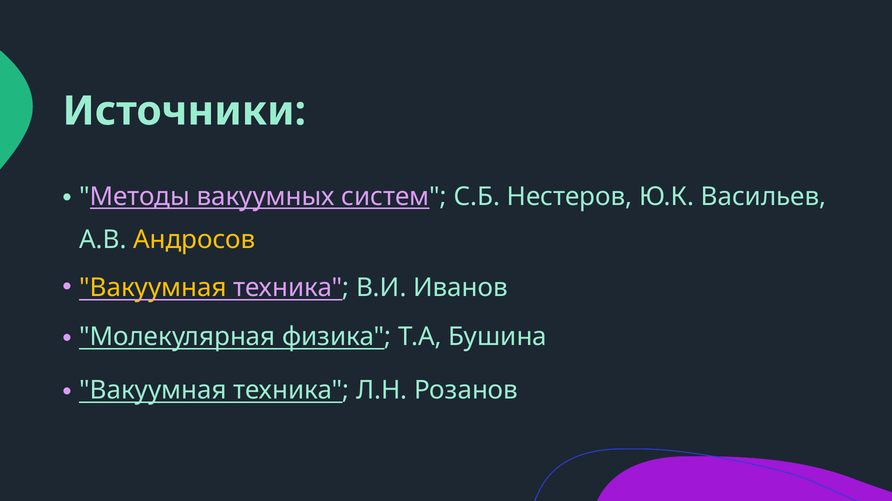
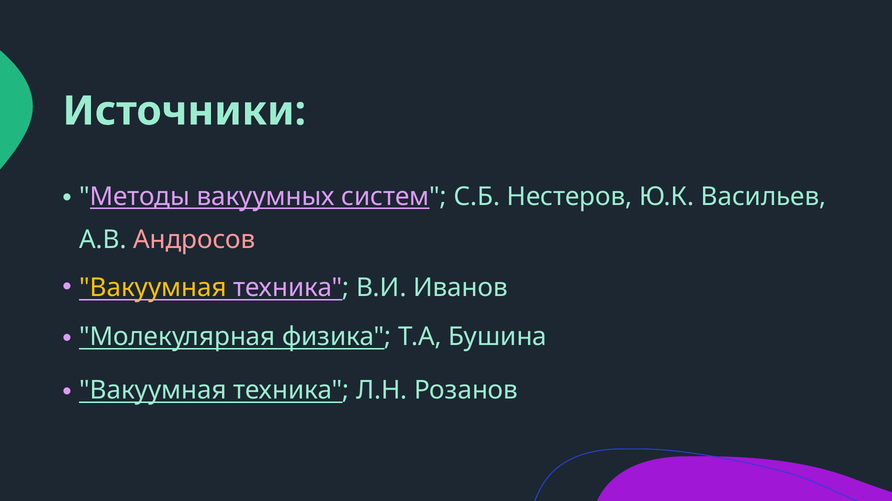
Андросов colour: yellow -> pink
